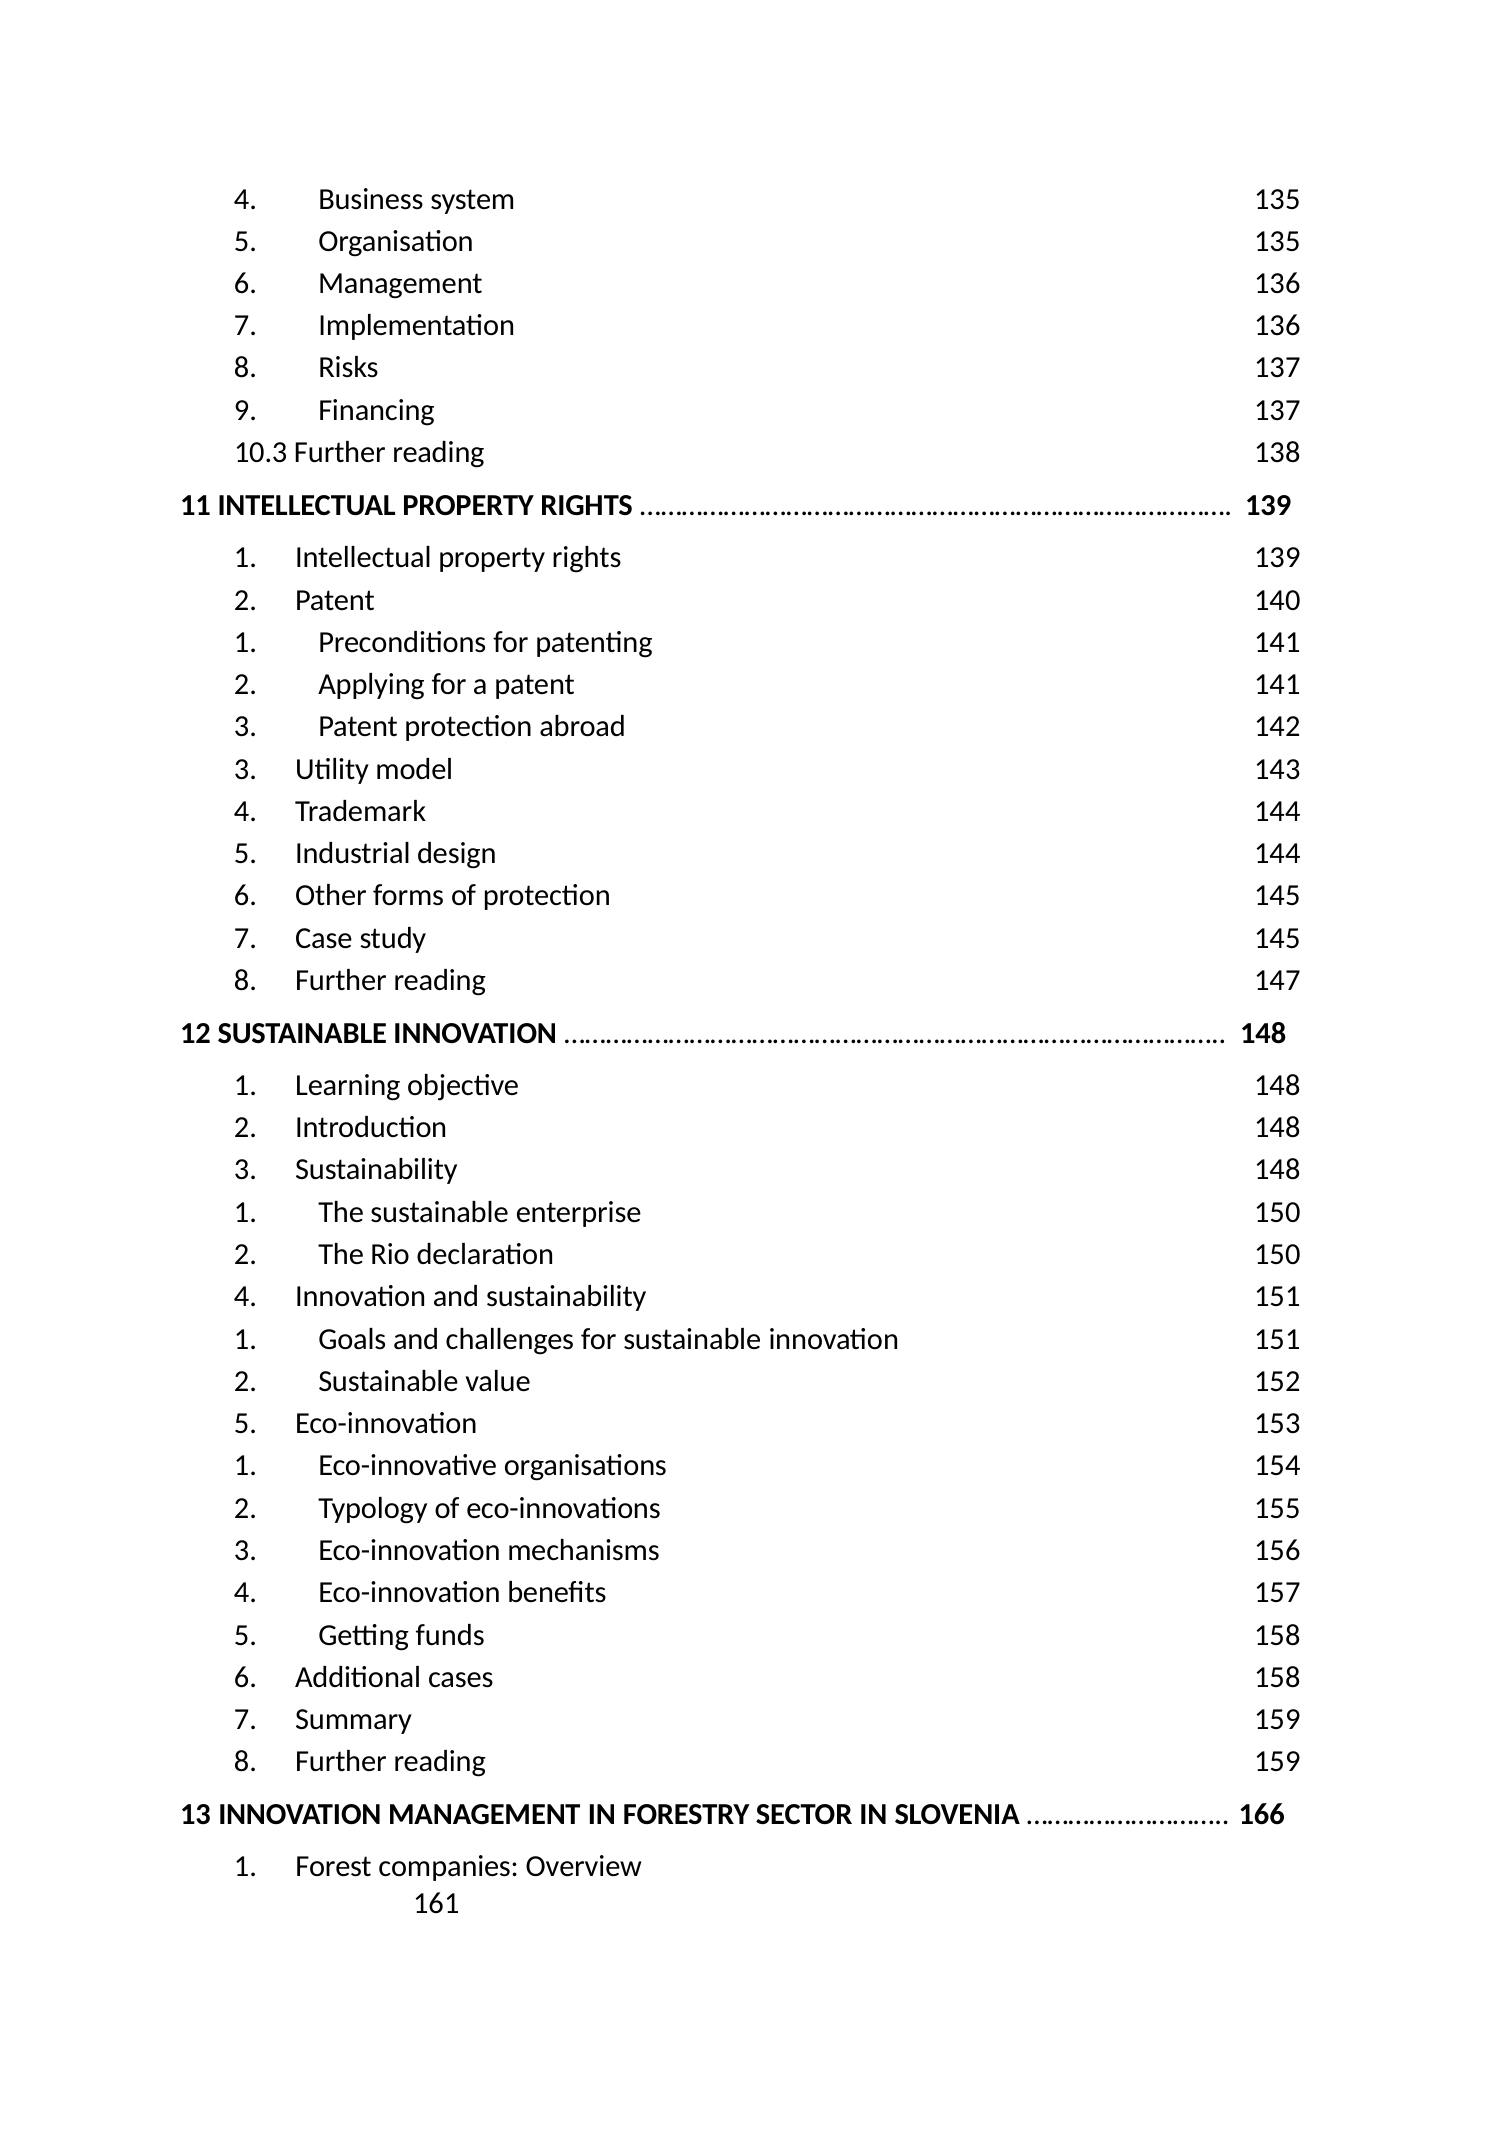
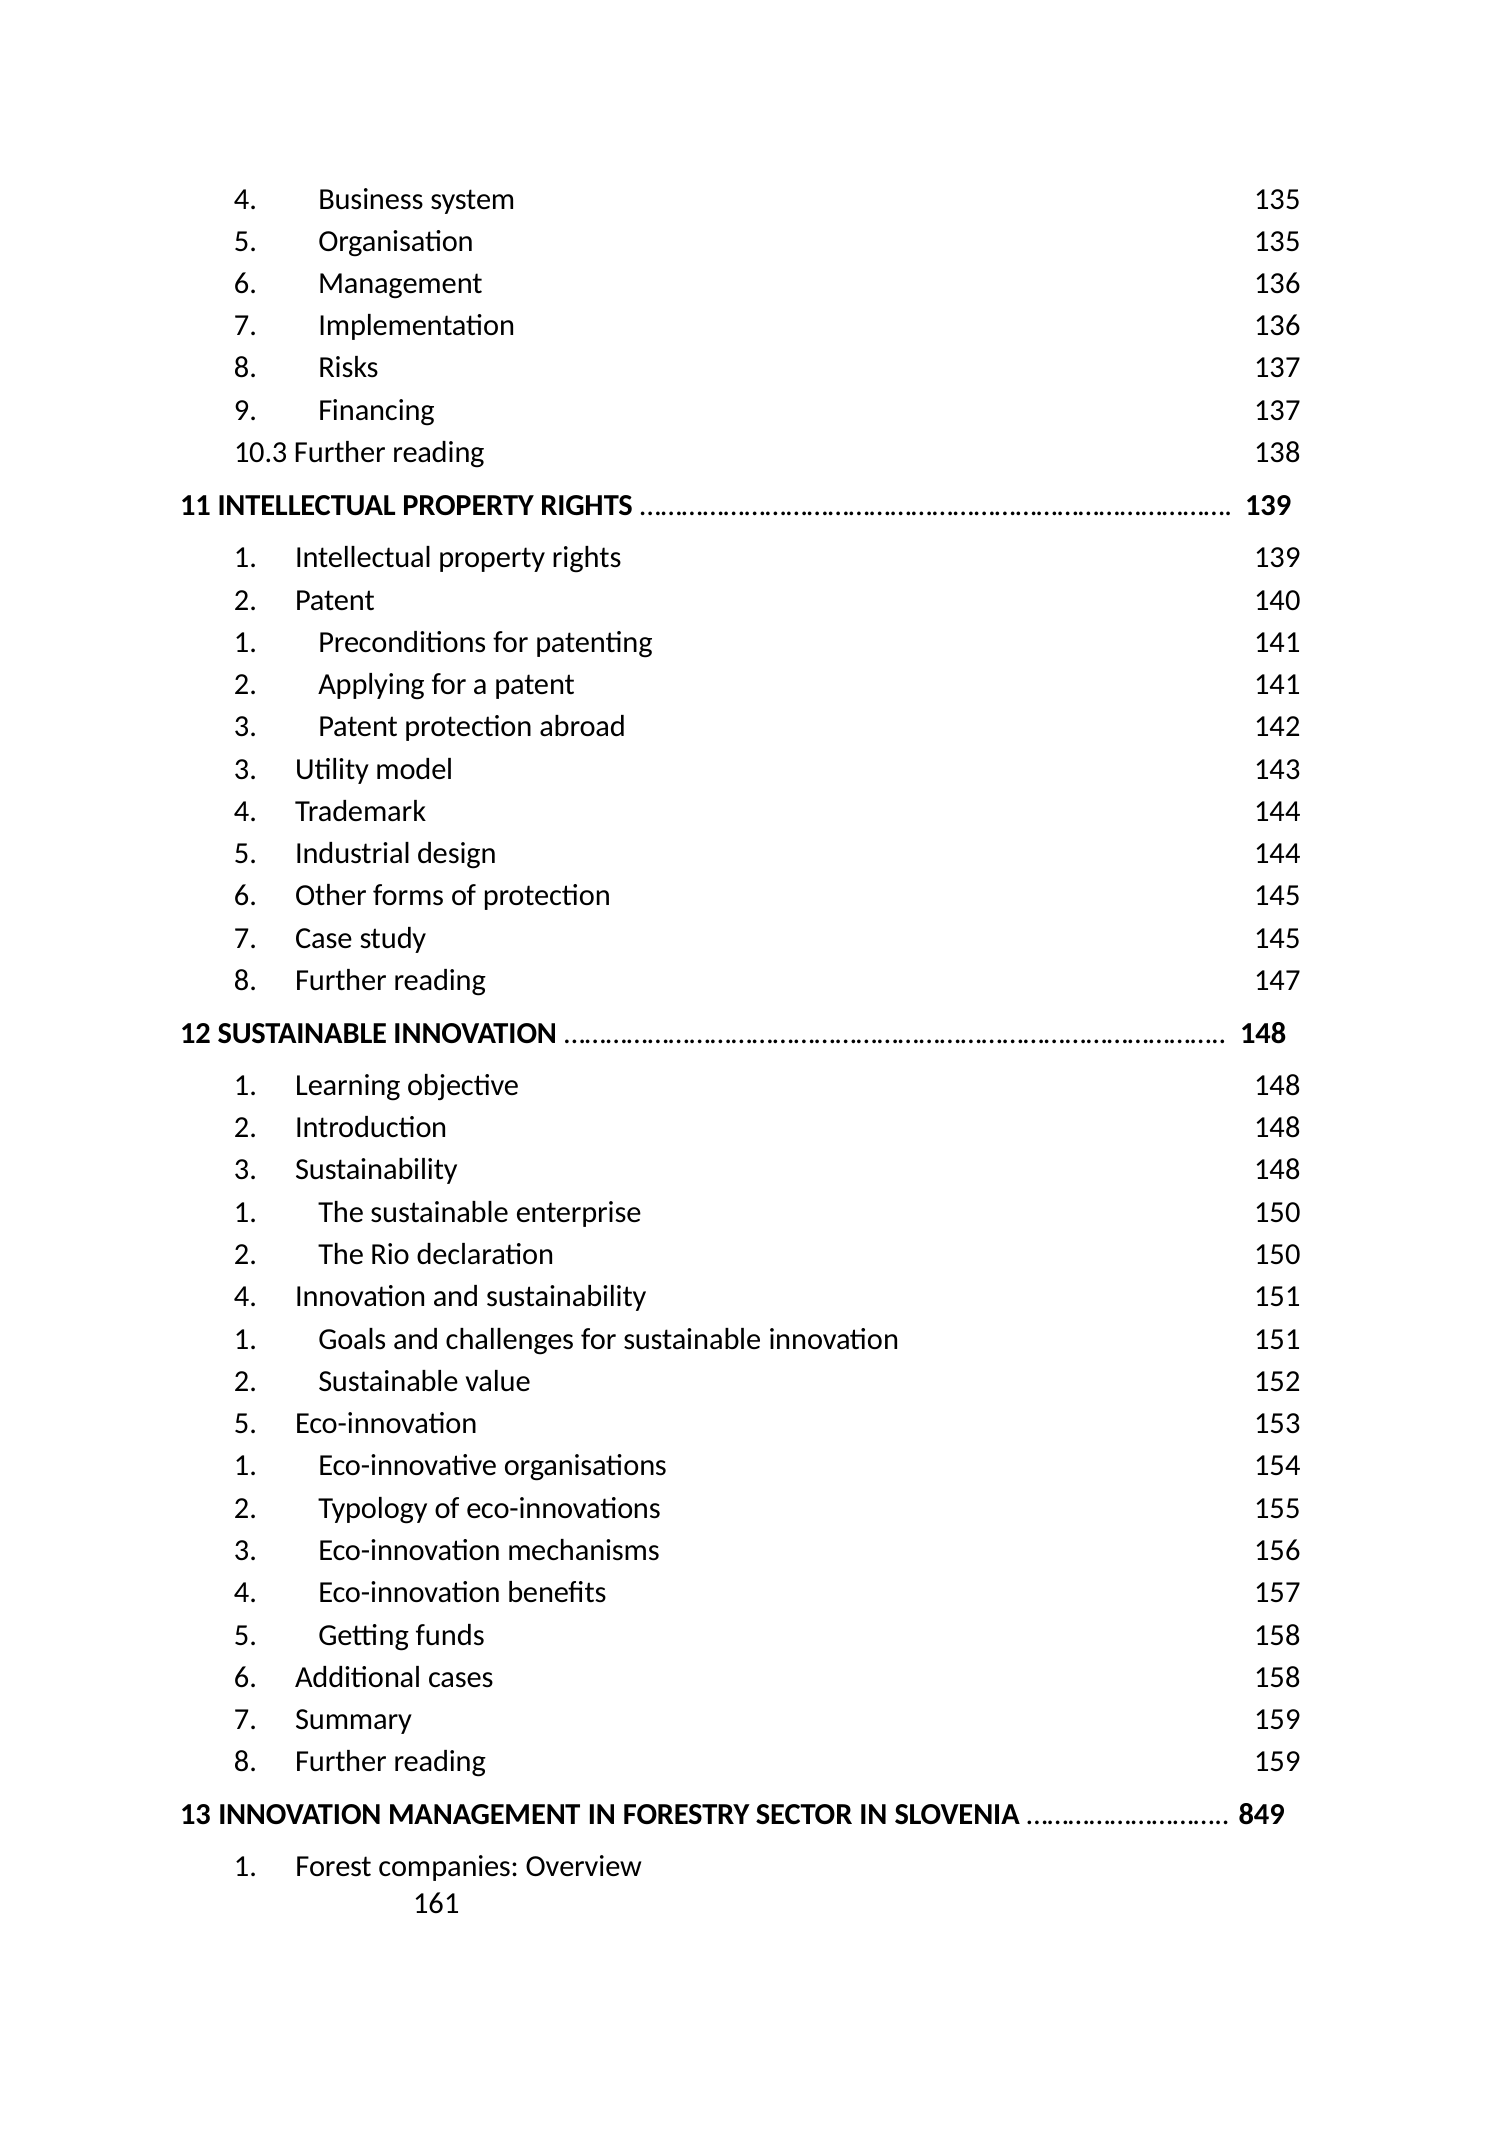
166: 166 -> 849
